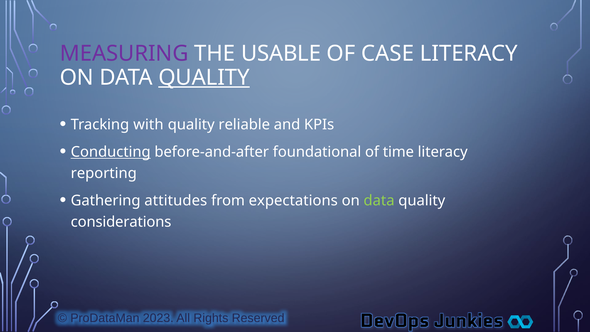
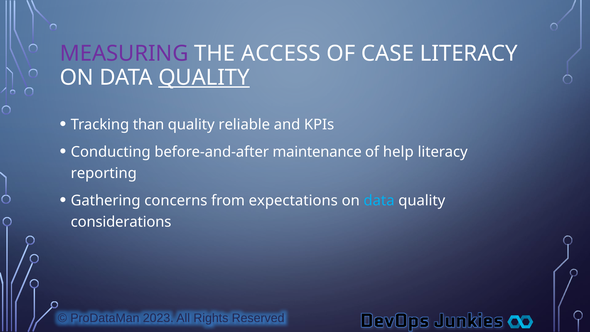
USABLE: USABLE -> ACCESS
with: with -> than
Conducting underline: present -> none
foundational: foundational -> maintenance
time: time -> help
attitudes: attitudes -> concerns
data at (379, 201) colour: light green -> light blue
